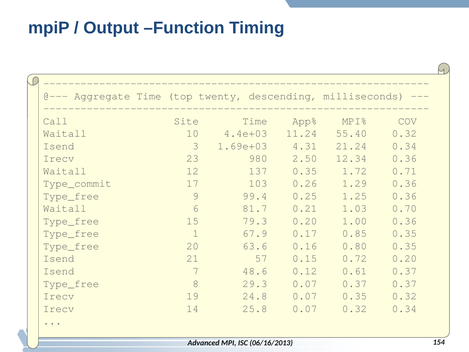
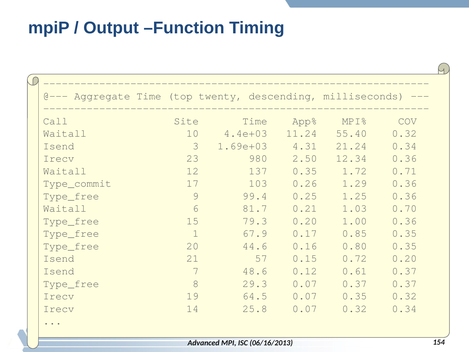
63.6: 63.6 -> 44.6
24.8: 24.8 -> 64.5
